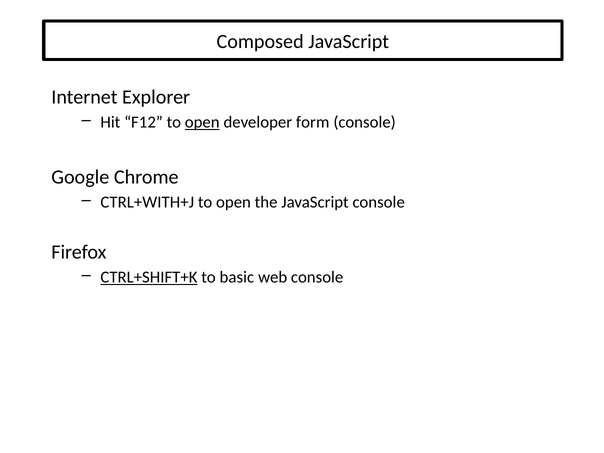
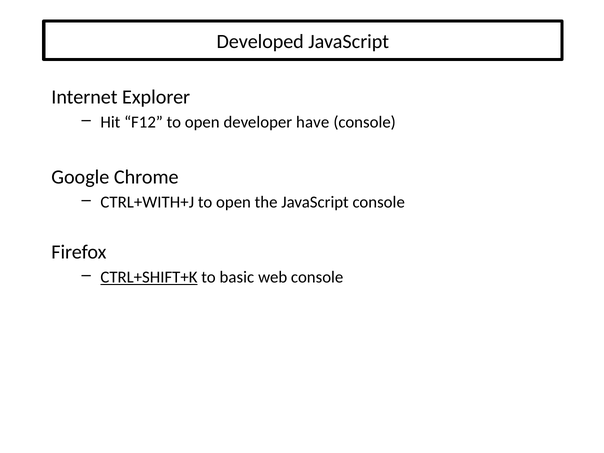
Composed: Composed -> Developed
open at (202, 122) underline: present -> none
form: form -> have
